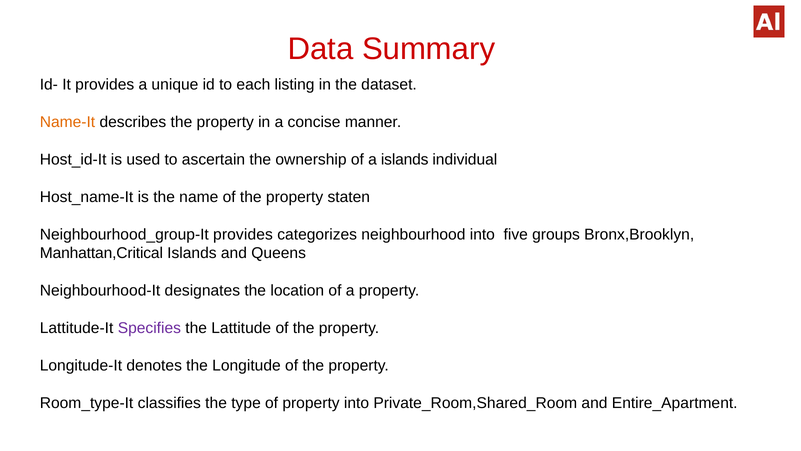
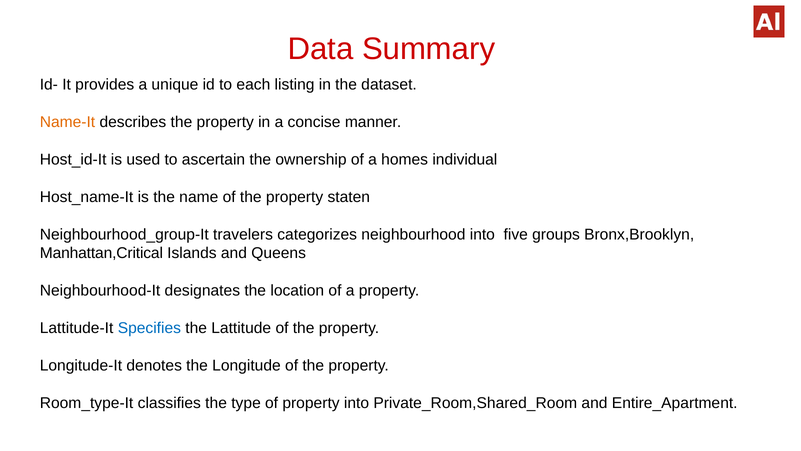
a islands: islands -> homes
Neighbourhood_group-It provides: provides -> travelers
Specifies colour: purple -> blue
